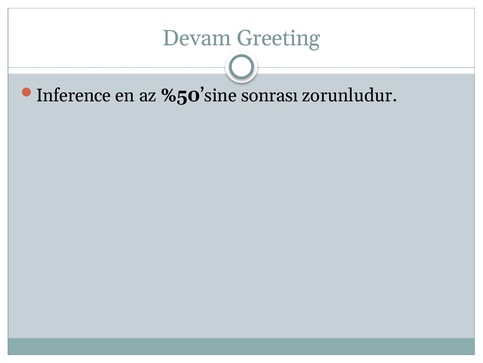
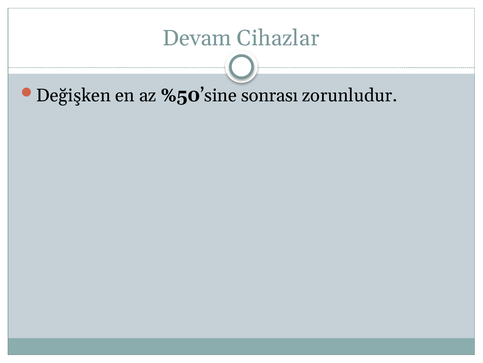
Greeting: Greeting -> Cihazlar
Inference: Inference -> Değişken
